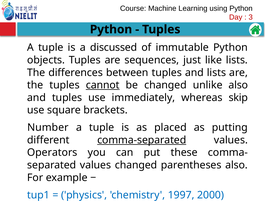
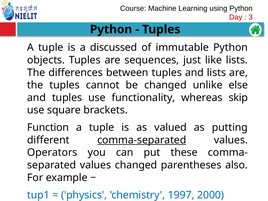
cannot underline: present -> none
unlike also: also -> else
immediately: immediately -> functionality
Number: Number -> Function
placed: placed -> valued
